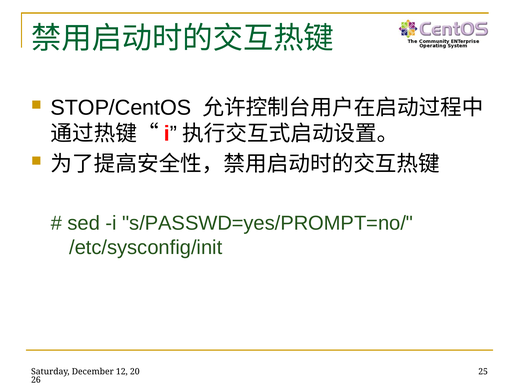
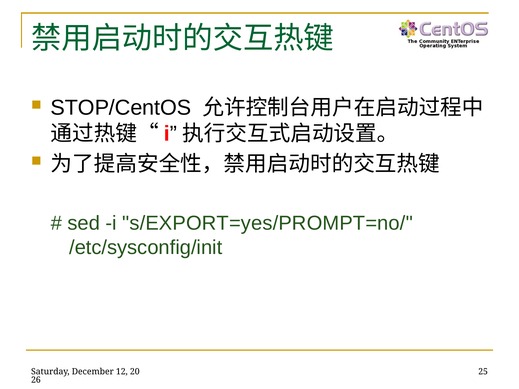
s/PASSWD=yes/PROMPT=no/: s/PASSWD=yes/PROMPT=no/ -> s/EXPORT=yes/PROMPT=no/
